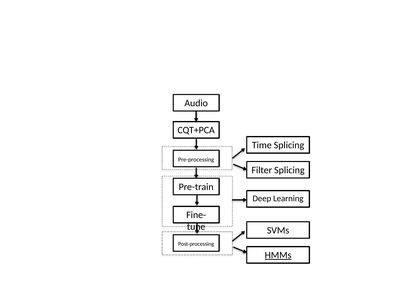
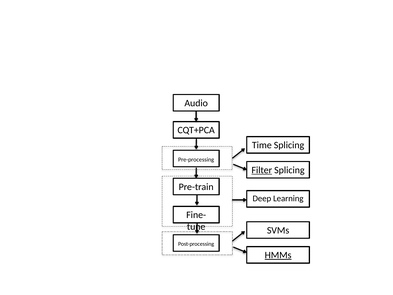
Filter underline: none -> present
